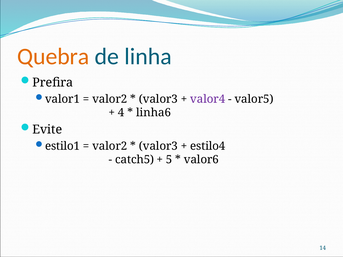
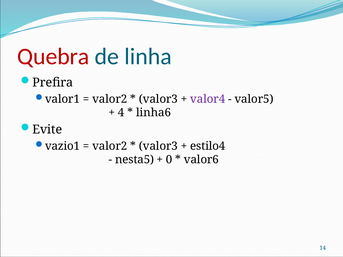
Quebra colour: orange -> red
estilo1: estilo1 -> vazio1
catch5: catch5 -> nesta5
5: 5 -> 0
